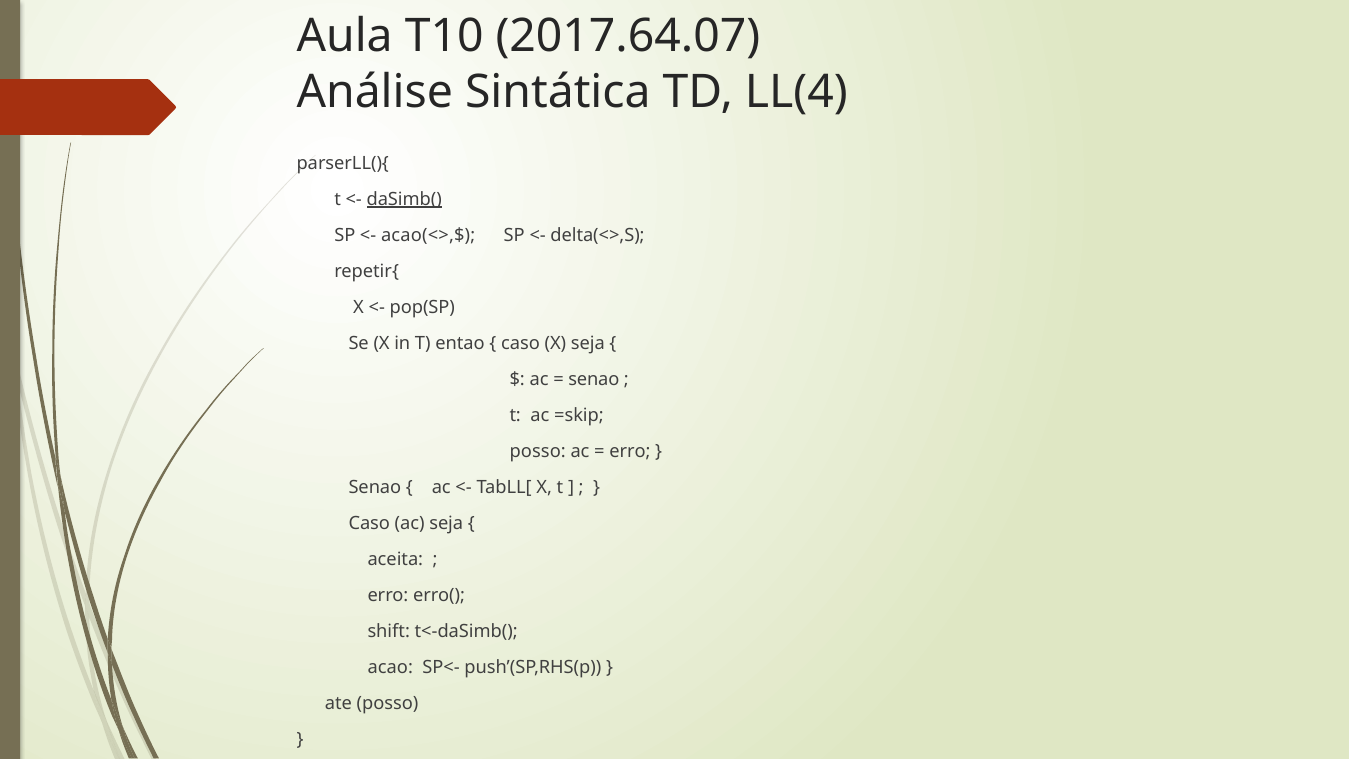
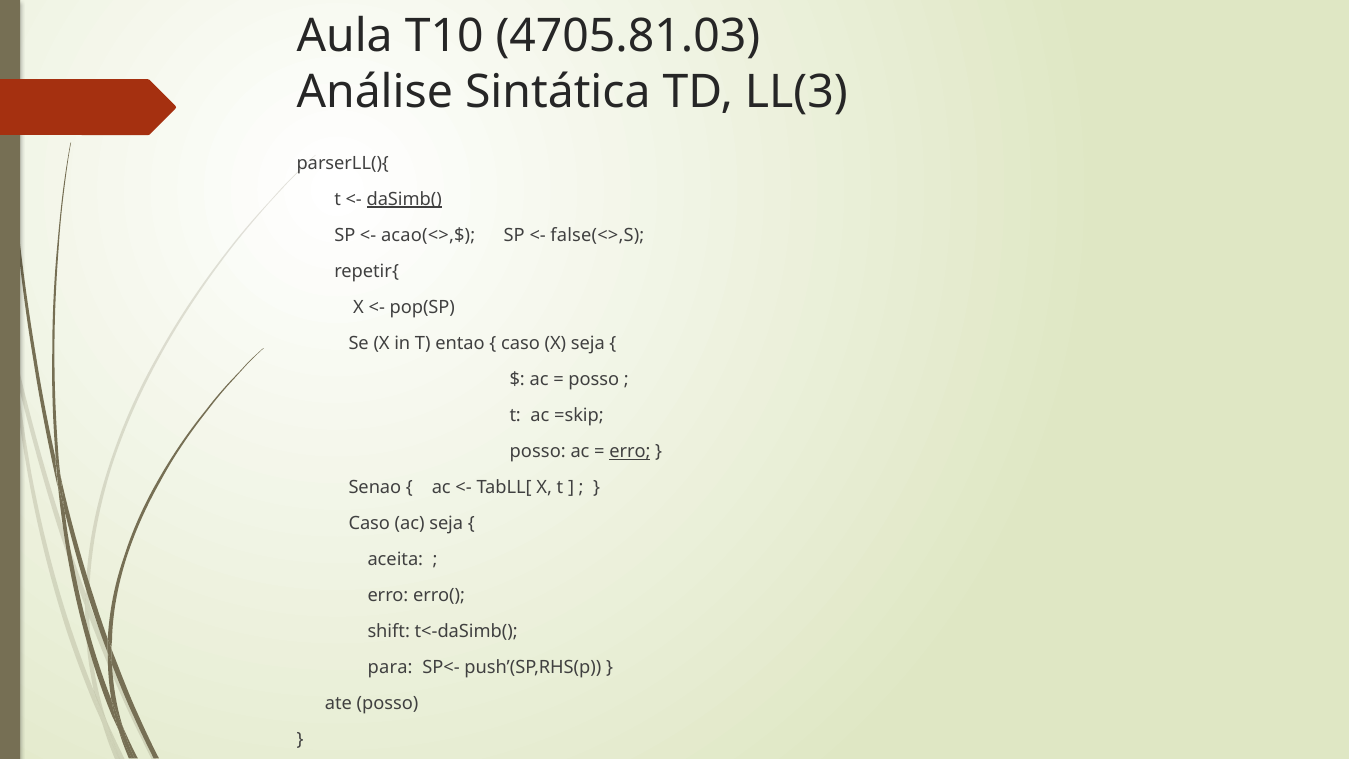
2017.64.07: 2017.64.07 -> 4705.81.03
LL(4: LL(4 -> LL(3
delta(<>,S: delta(<>,S -> false(<>,S
senao at (594, 379): senao -> posso
erro at (630, 451) underline: none -> present
acao: acao -> para
